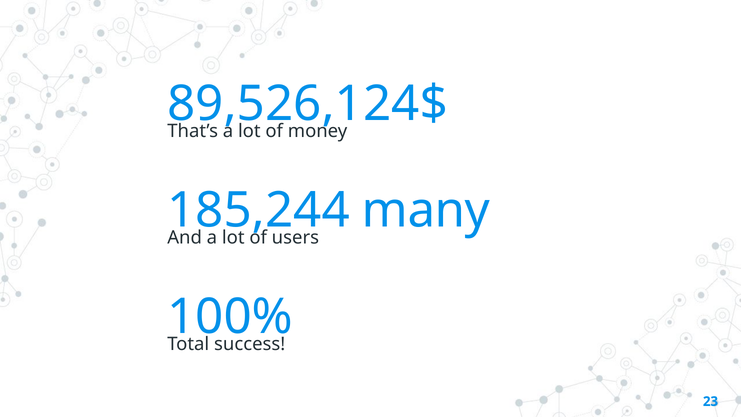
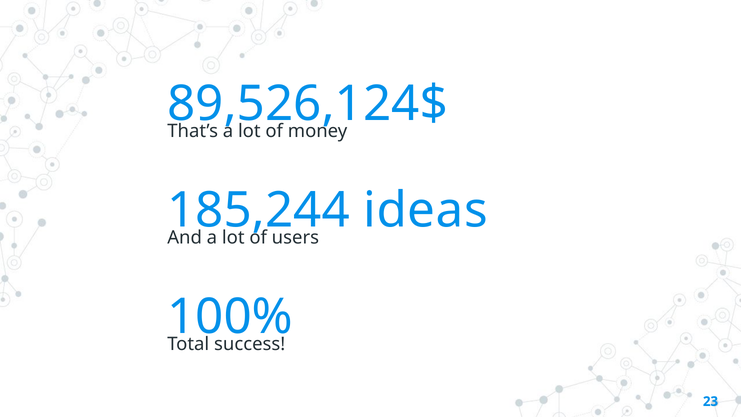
many: many -> ideas
